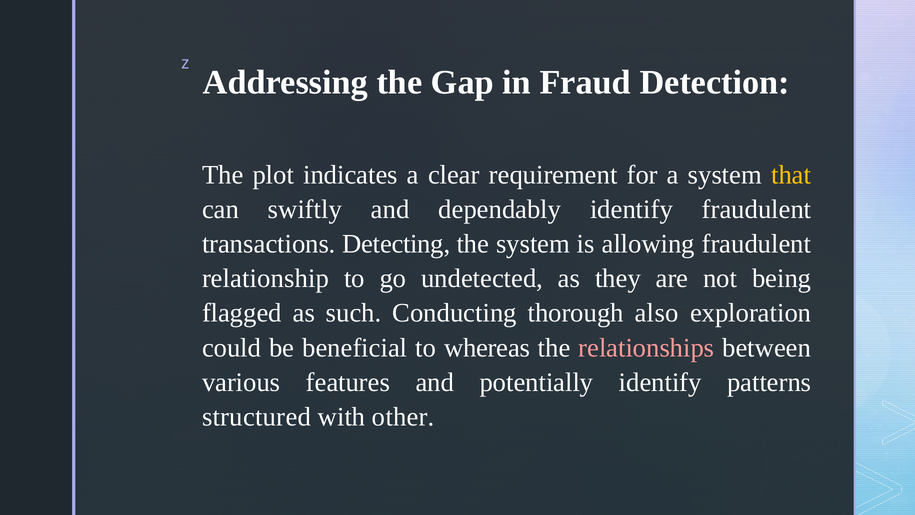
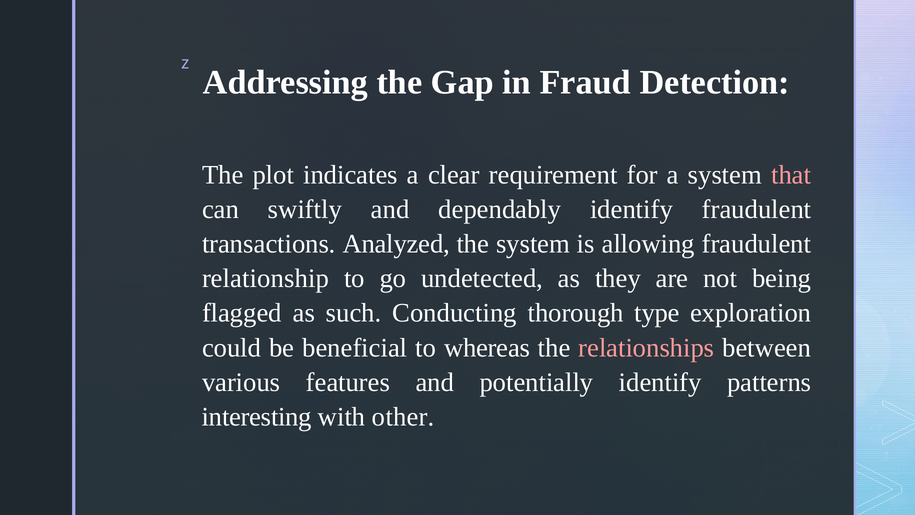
that colour: yellow -> pink
Detecting: Detecting -> Analyzed
also: also -> type
structured: structured -> interesting
